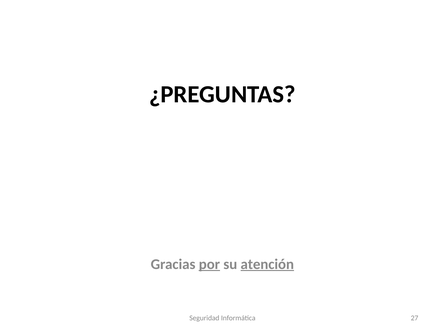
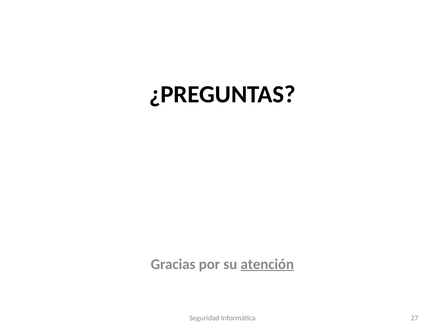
por underline: present -> none
